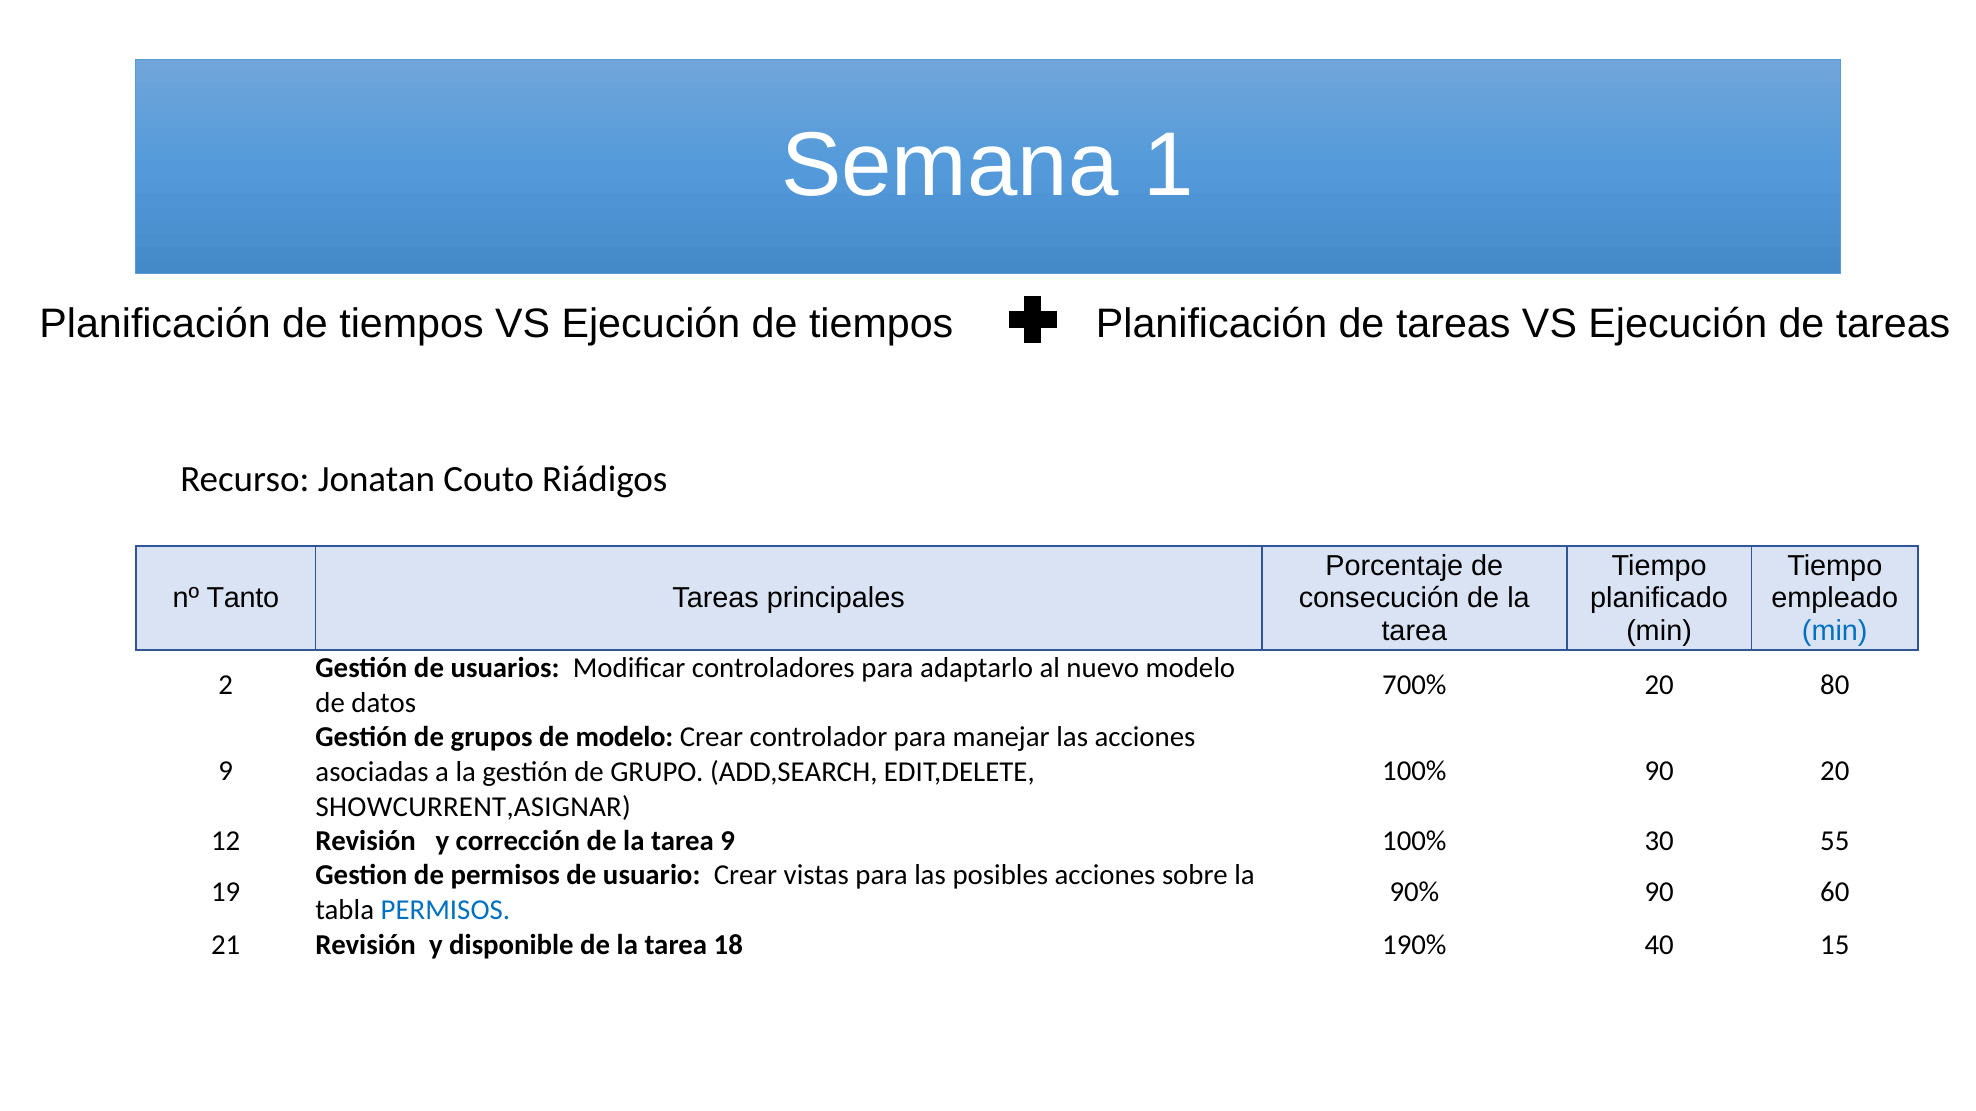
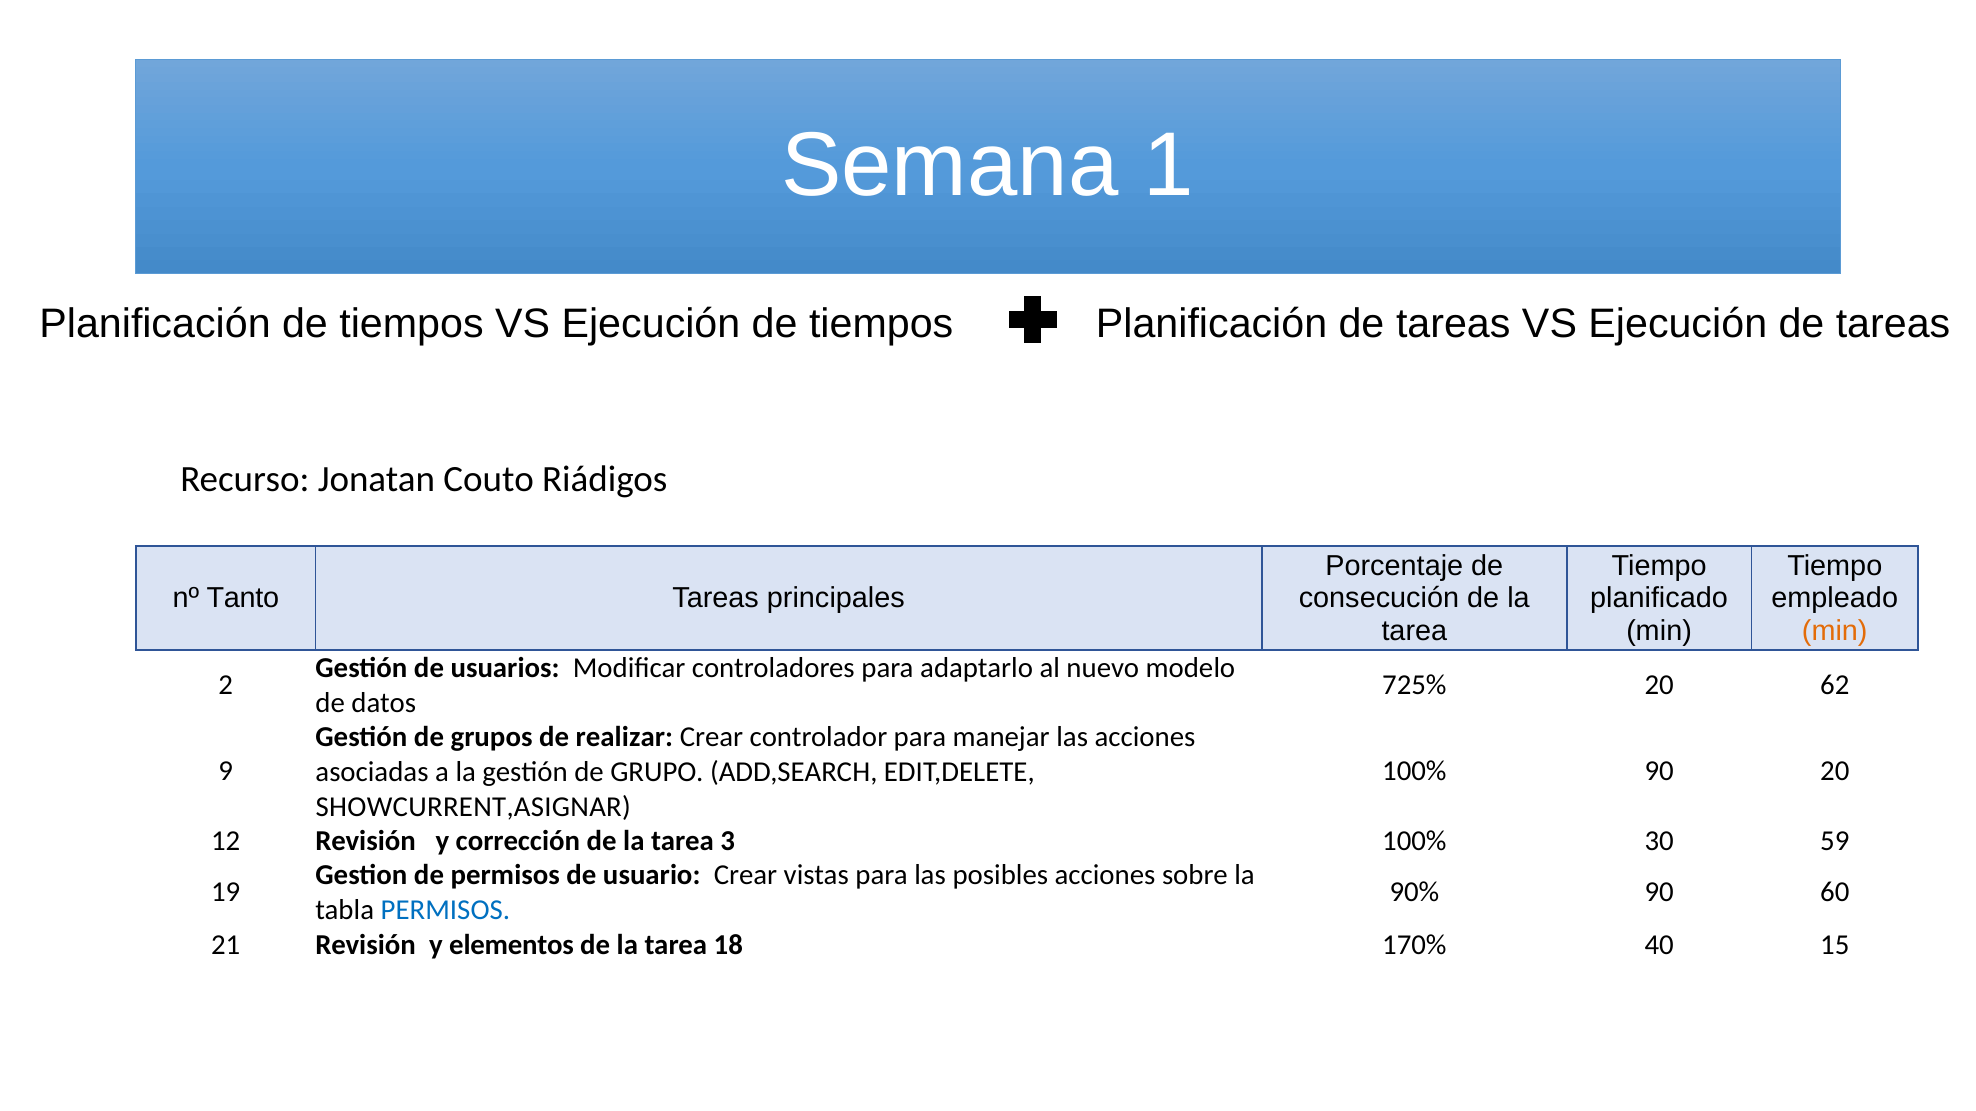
min at (1835, 631) colour: blue -> orange
700%: 700% -> 725%
80: 80 -> 62
de modelo: modelo -> realizar
tarea 9: 9 -> 3
55: 55 -> 59
disponible: disponible -> elementos
190%: 190% -> 170%
